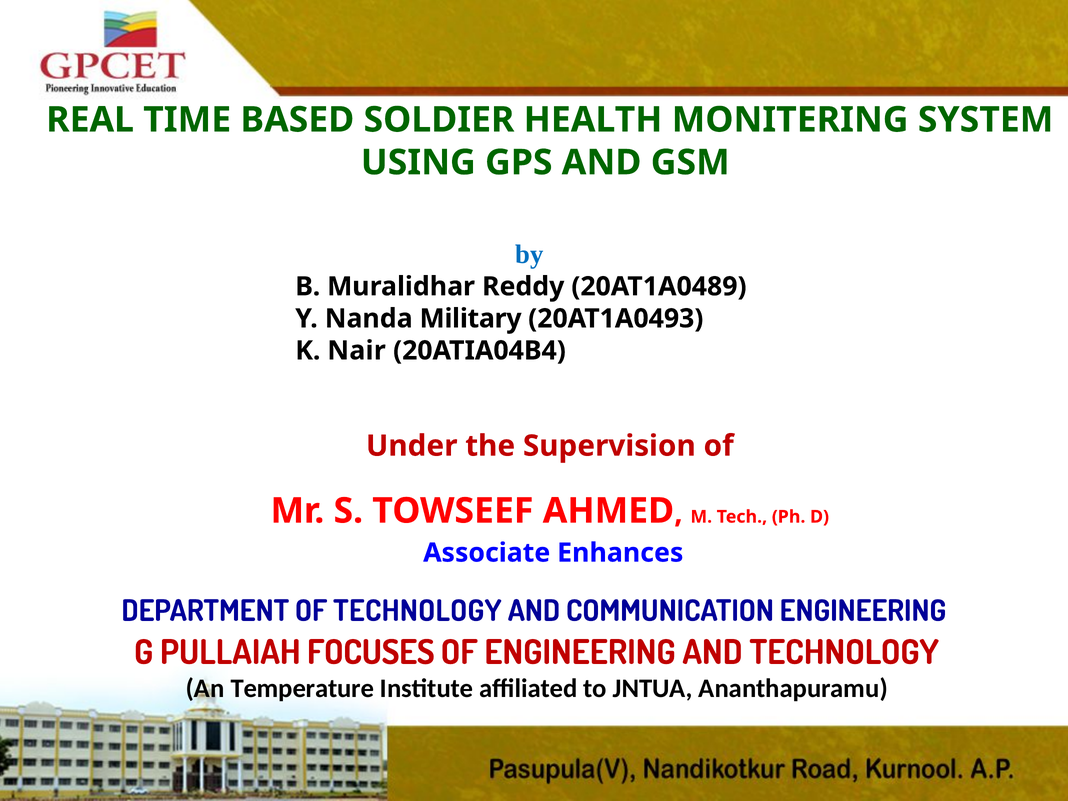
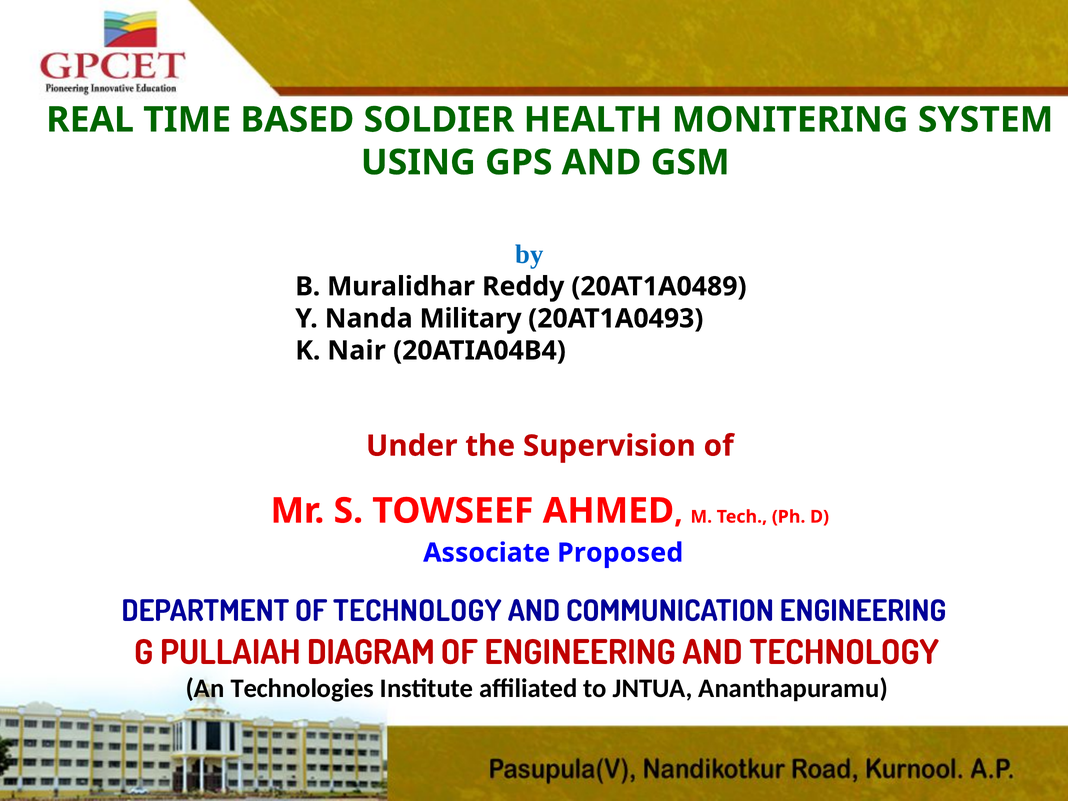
Enhances: Enhances -> Proposed
FOCUSES: FOCUSES -> DIAGRAM
Temperature: Temperature -> Technologies
